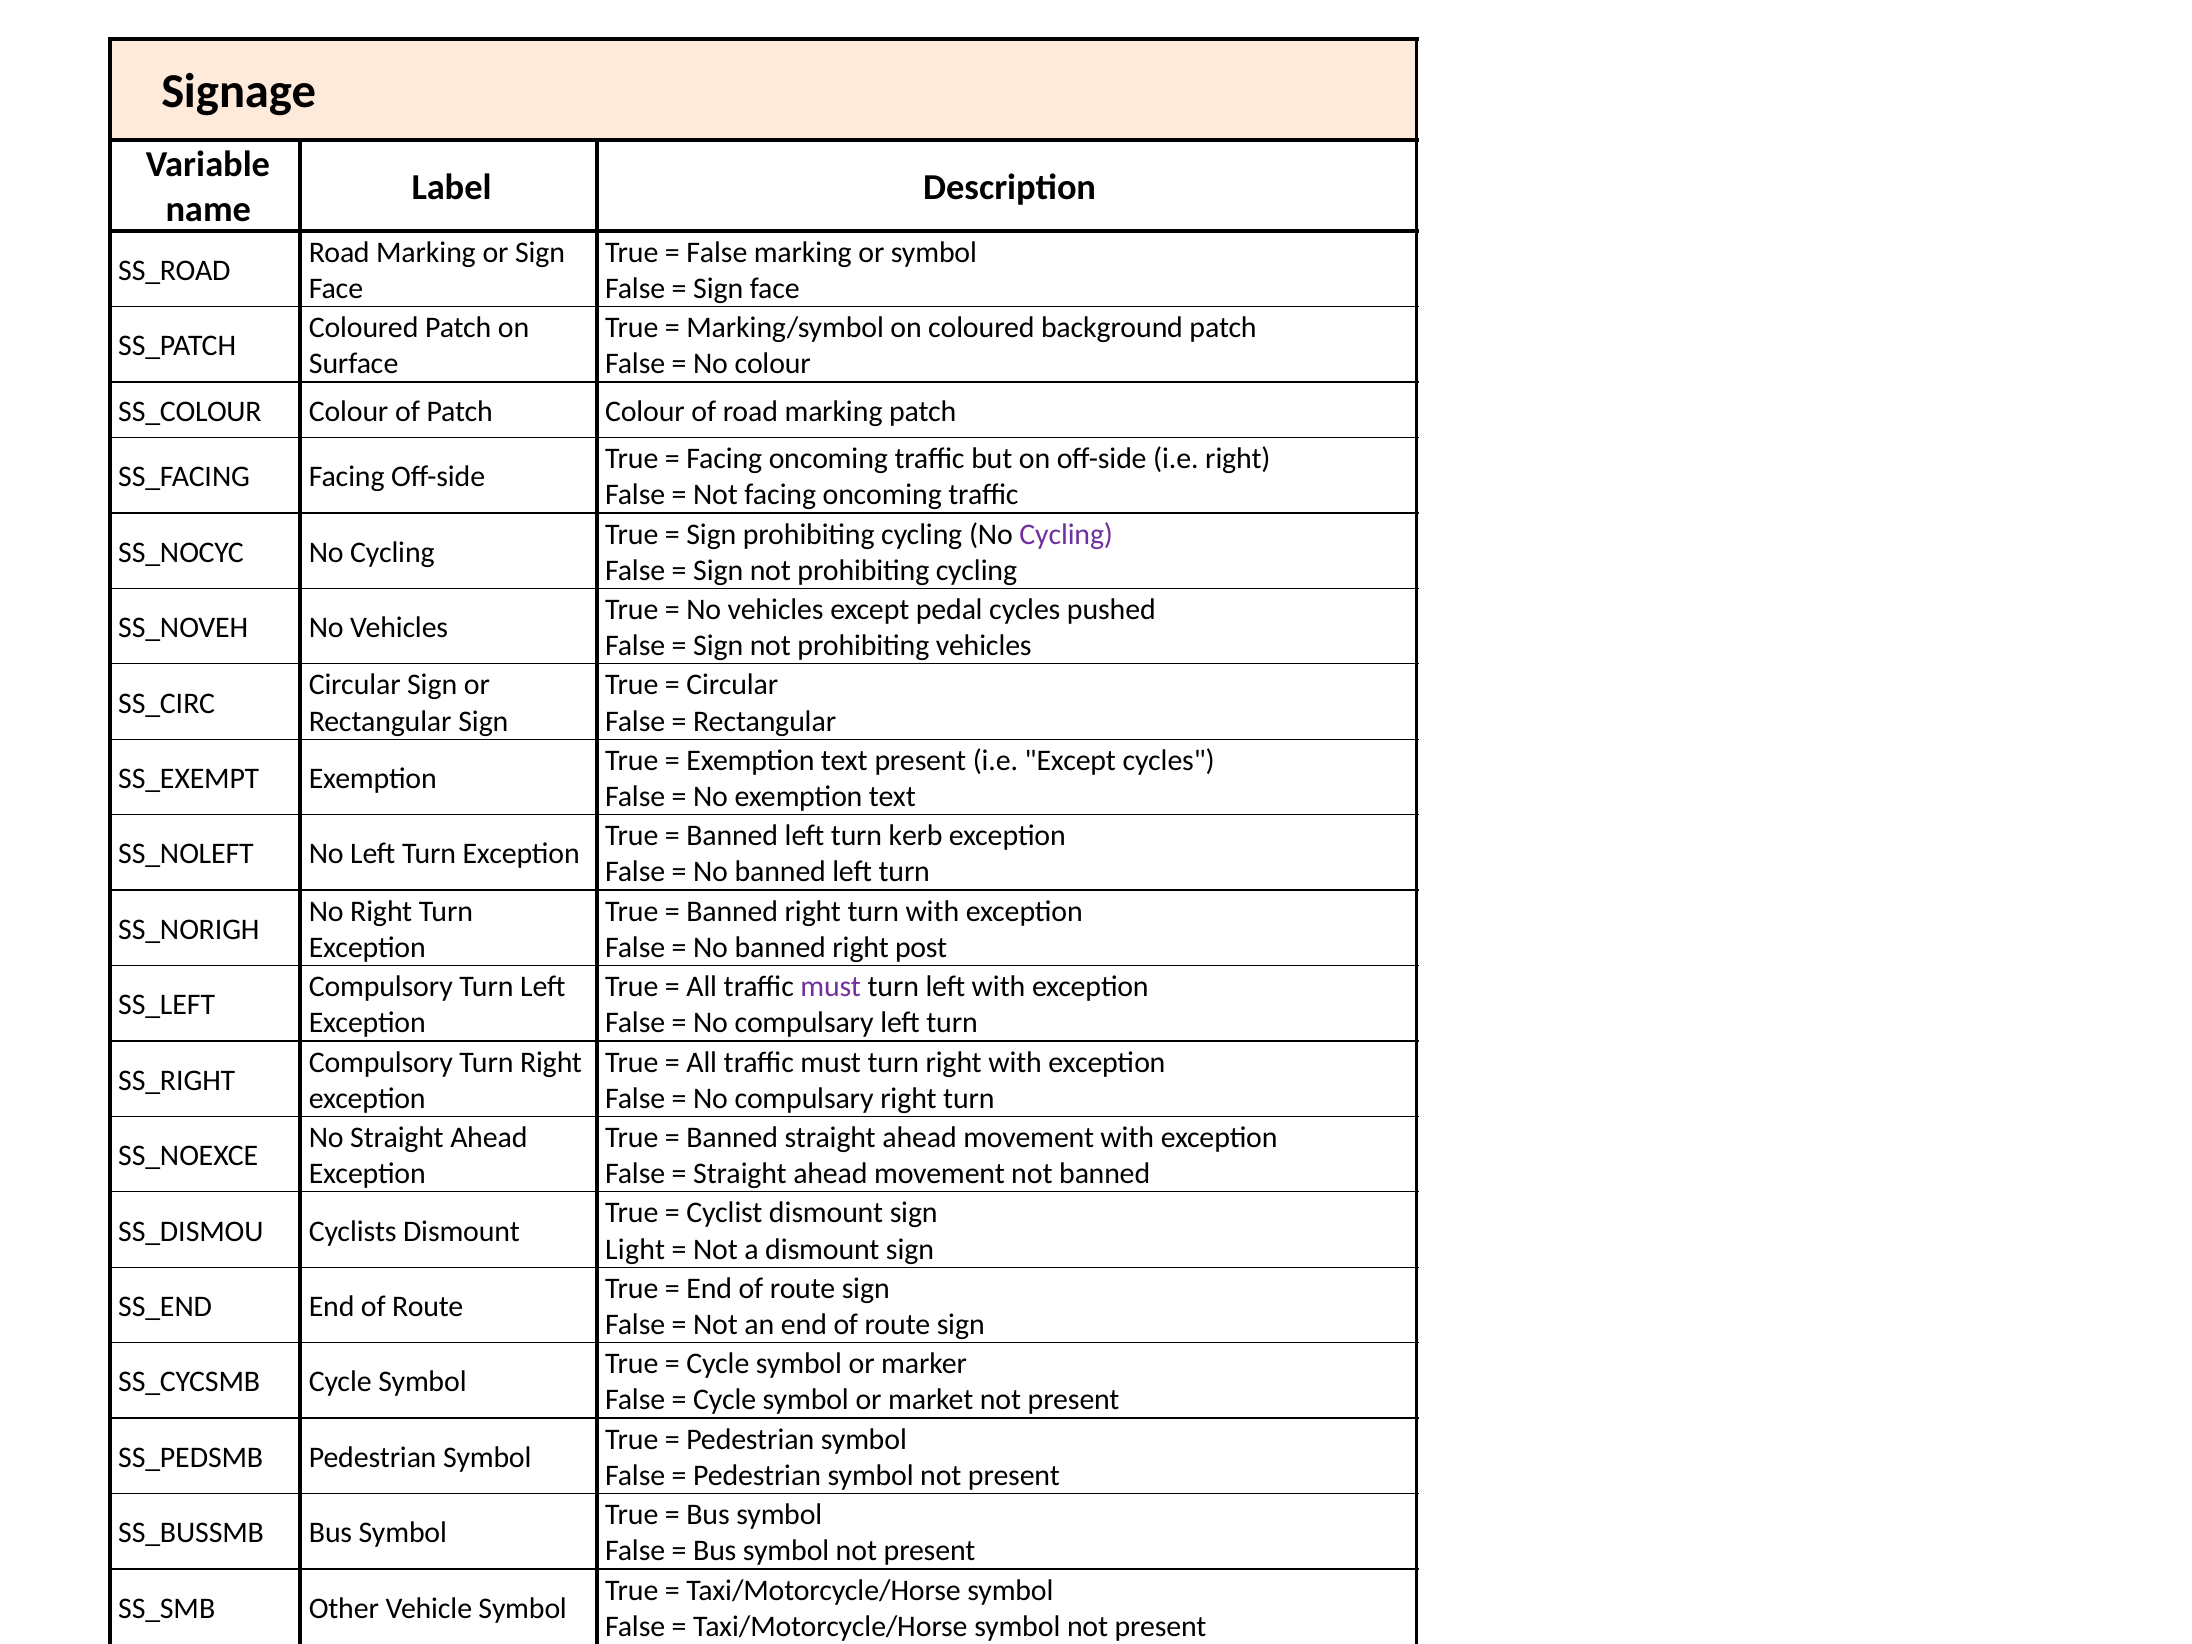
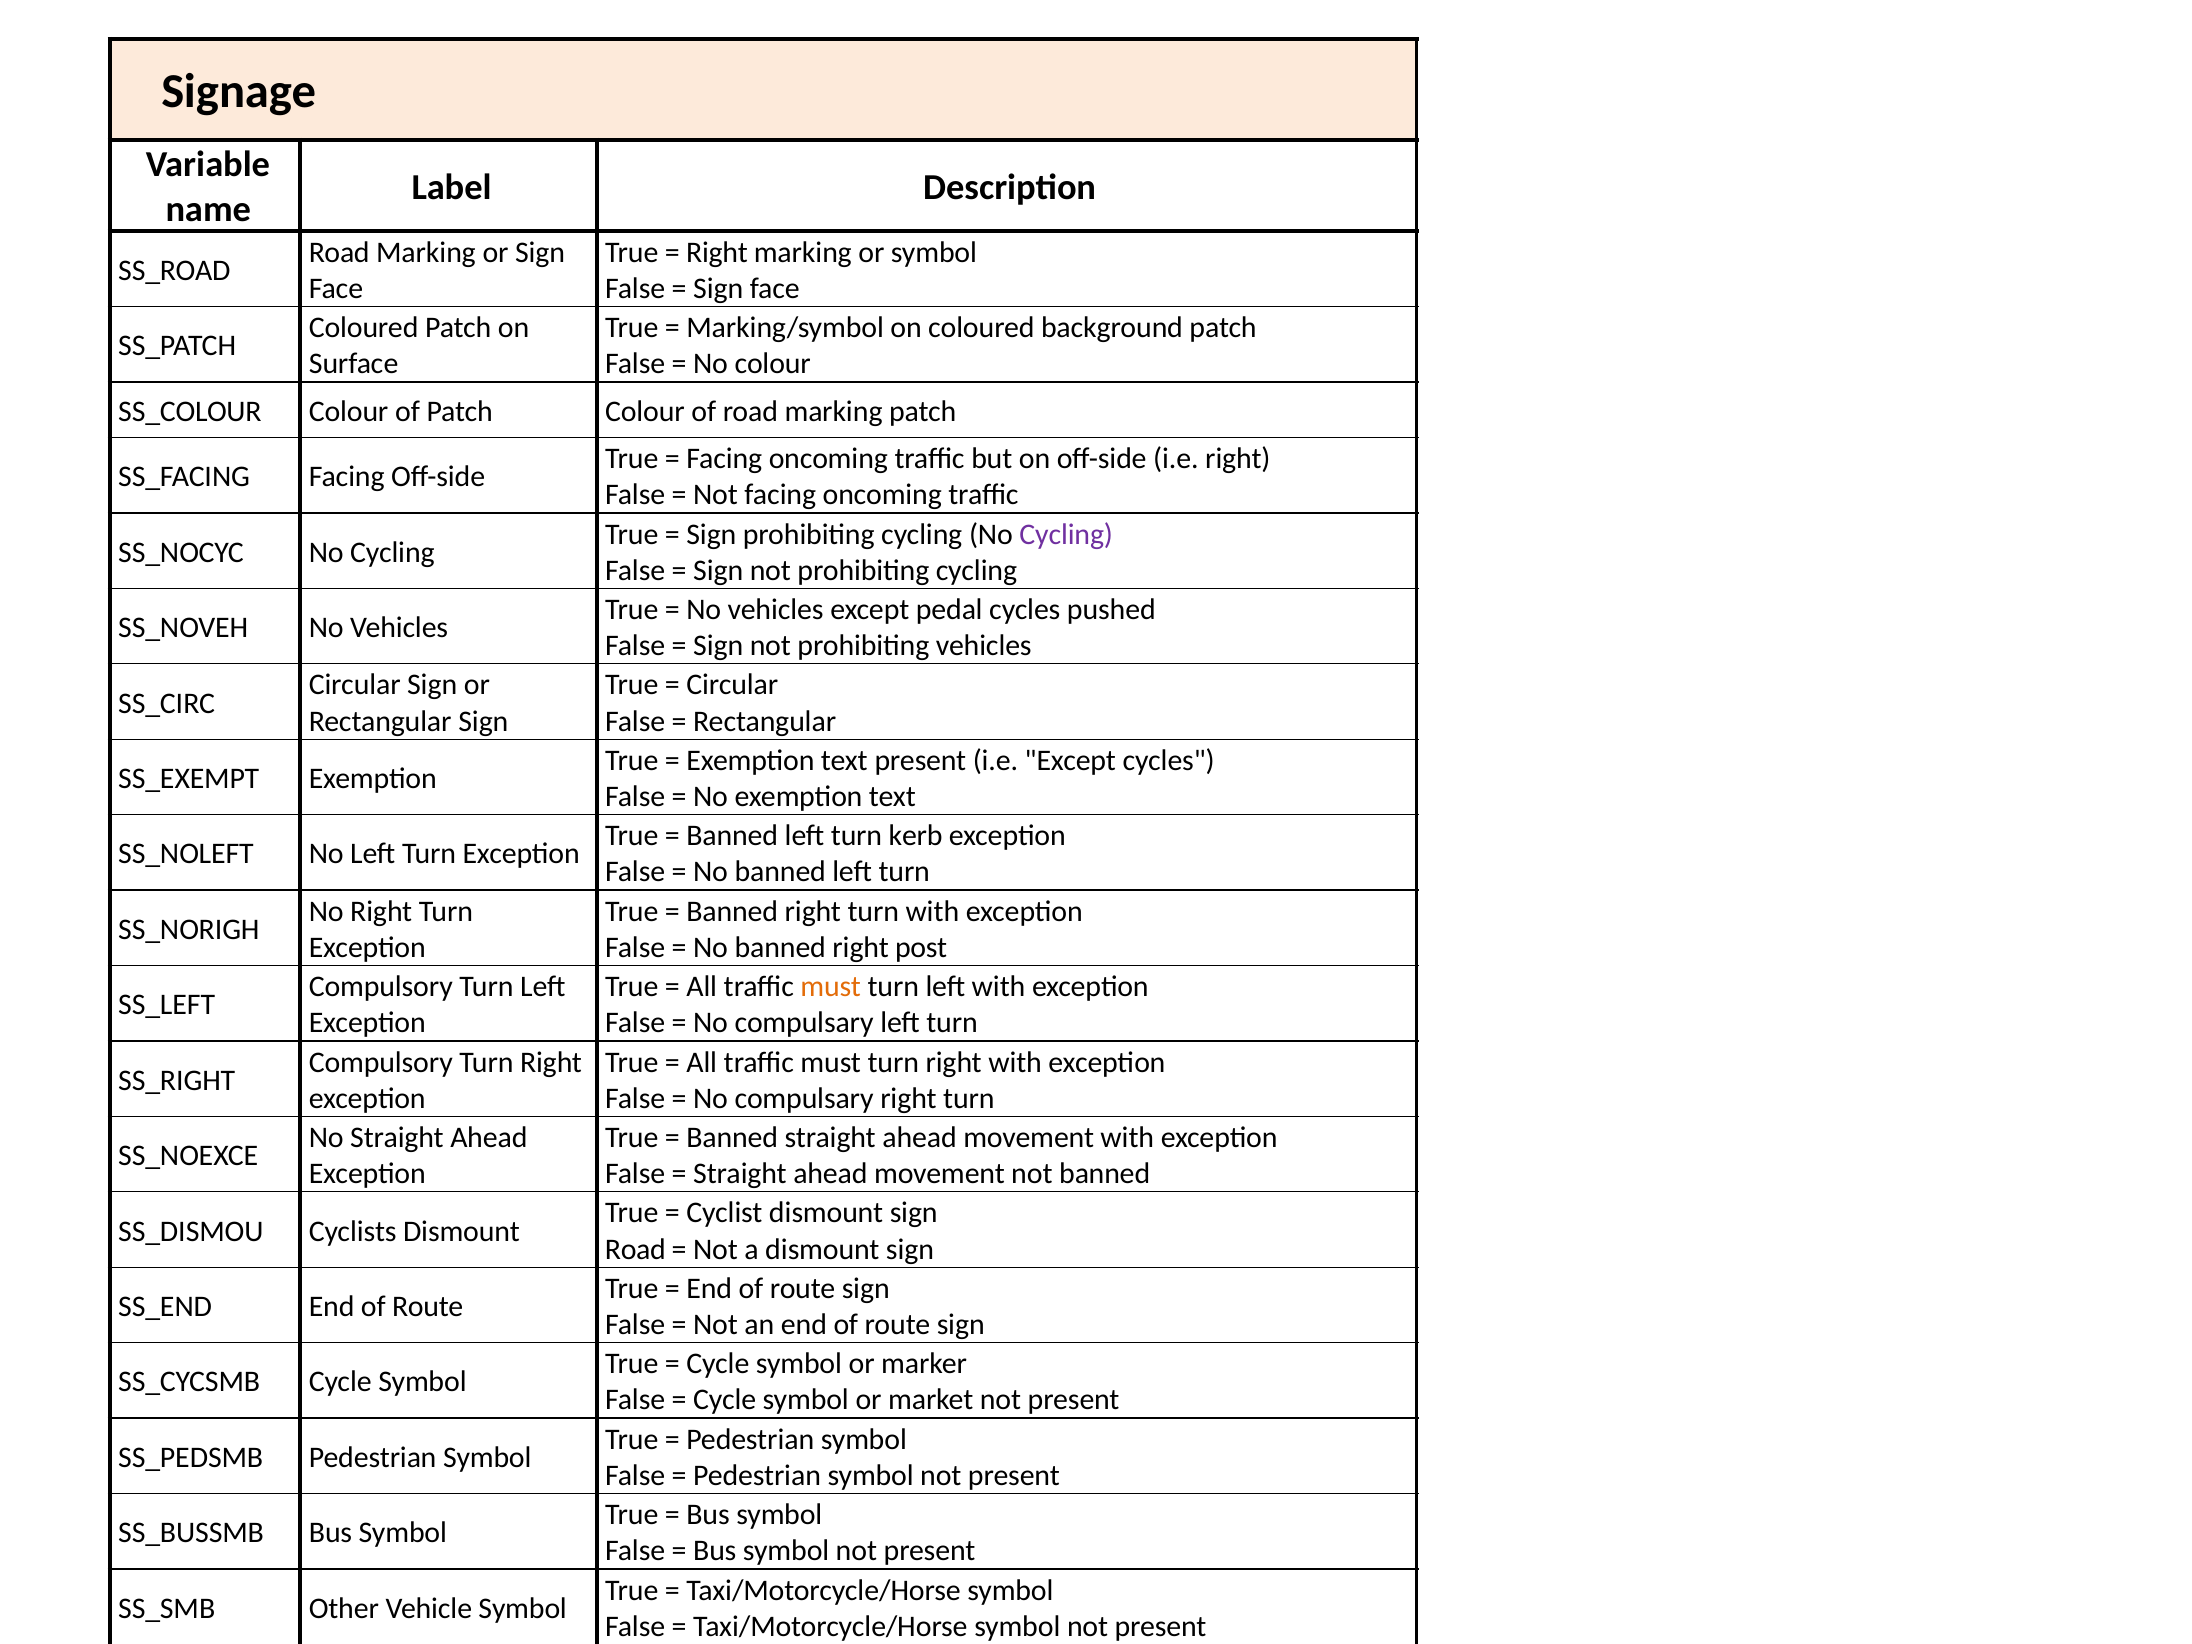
False at (717, 252): False -> Right
must at (831, 987) colour: purple -> orange
Light at (635, 1249): Light -> Road
